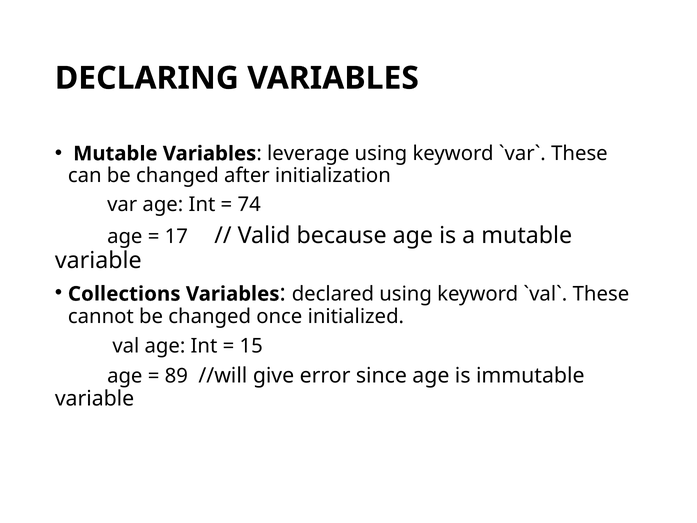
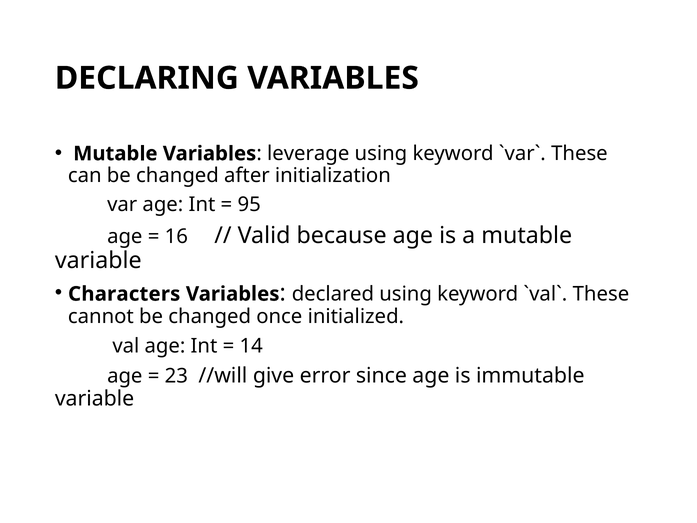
74: 74 -> 95
17: 17 -> 16
Collections: Collections -> Characters
15: 15 -> 14
89: 89 -> 23
